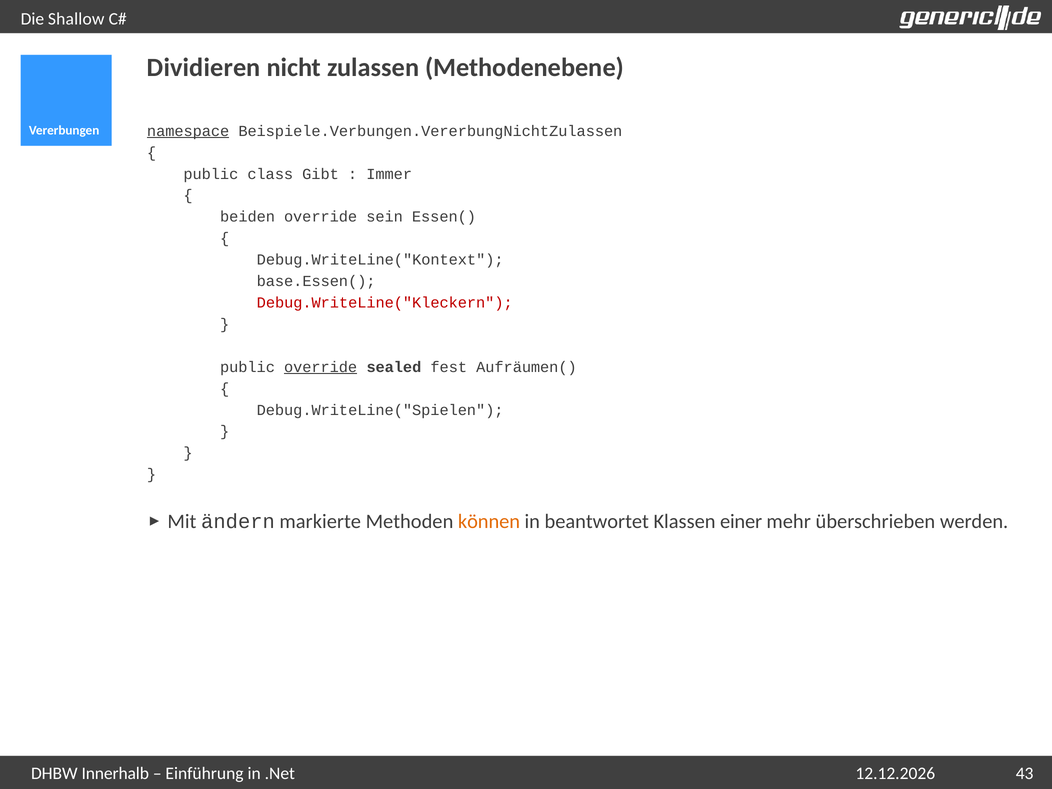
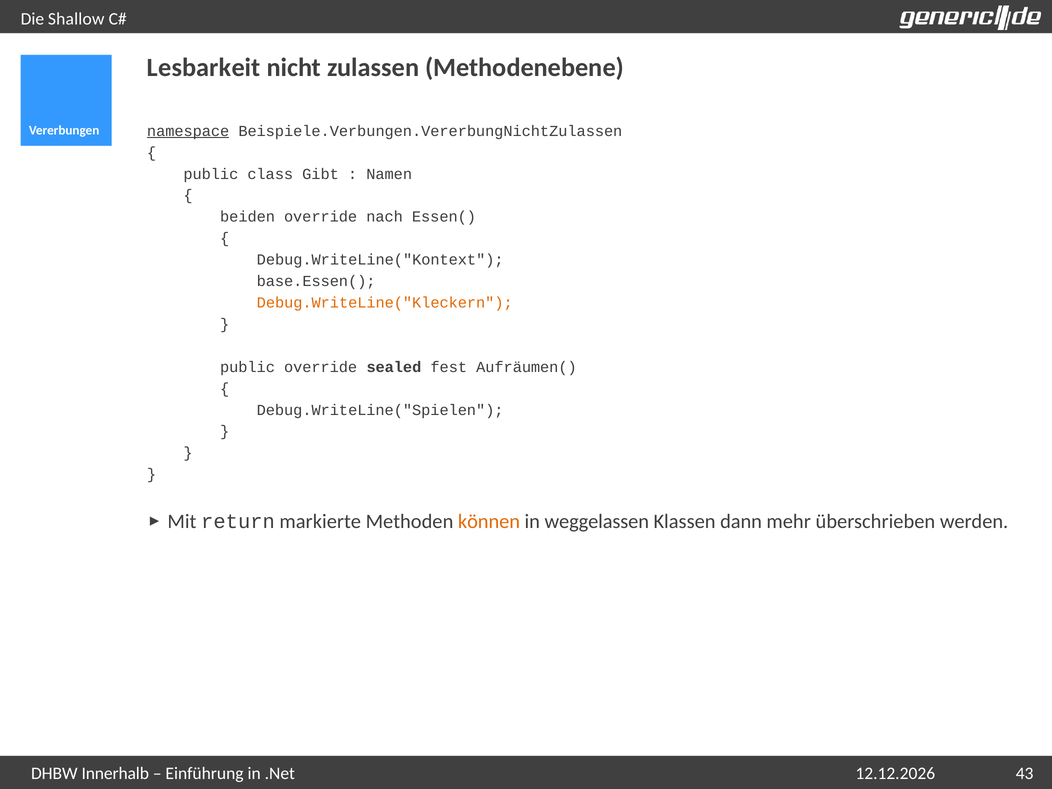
Dividieren: Dividieren -> Lesbarkeit
Immer: Immer -> Namen
sein: sein -> nach
Debug.WriteLine("Kleckern colour: red -> orange
override at (321, 367) underline: present -> none
ändern: ändern -> return
beantwortet: beantwortet -> weggelassen
einer: einer -> dann
